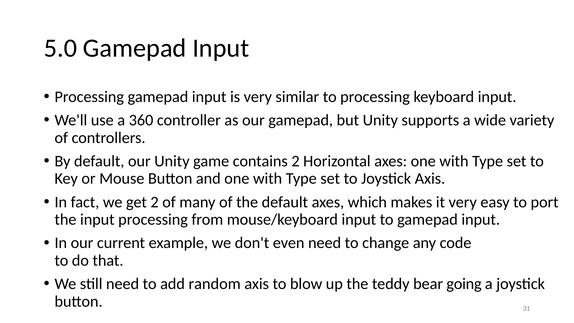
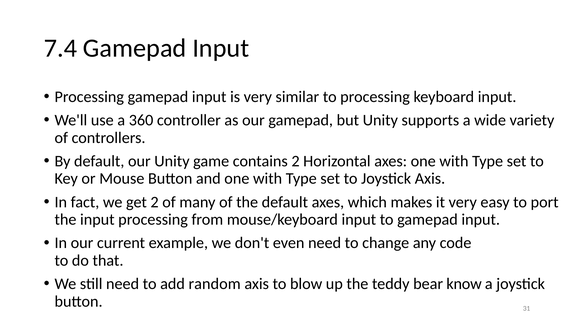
5.0: 5.0 -> 7.4
going: going -> know
